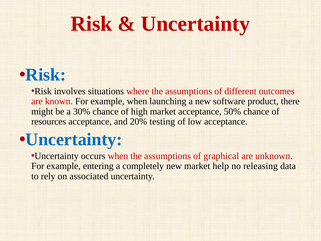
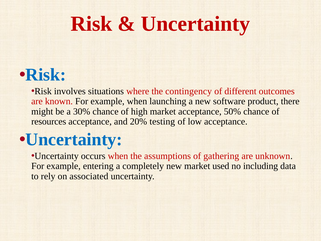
where the assumptions: assumptions -> contingency
graphical: graphical -> gathering
help: help -> used
releasing: releasing -> including
